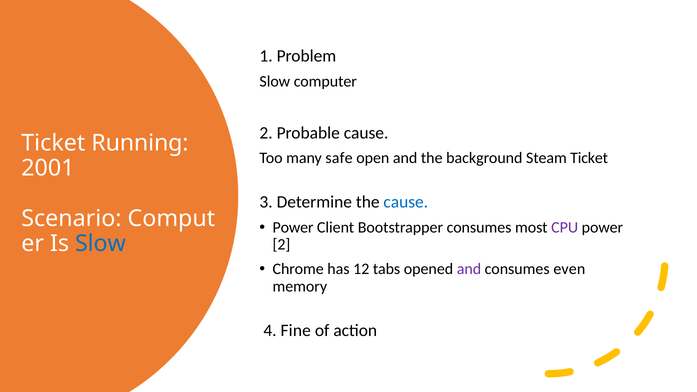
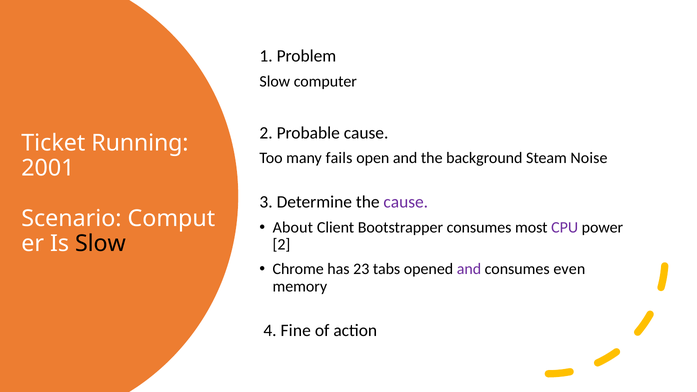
safe: safe -> fails
Steam Ticket: Ticket -> Noise
cause at (406, 202) colour: blue -> purple
Power at (293, 227): Power -> About
Slow at (100, 244) colour: blue -> black
12: 12 -> 23
